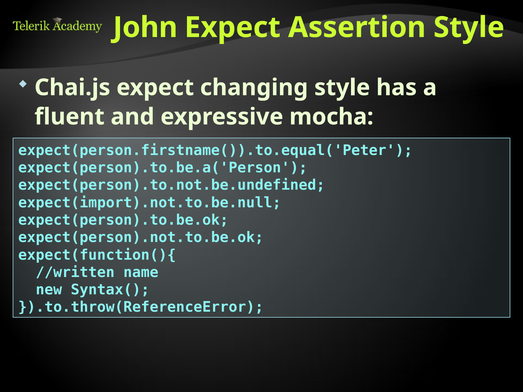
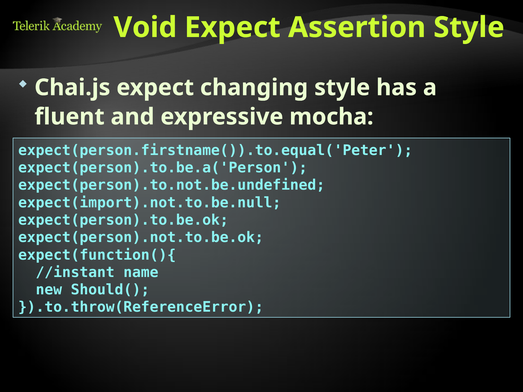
John: John -> Void
//written: //written -> //instant
Syntax(: Syntax( -> Should(
